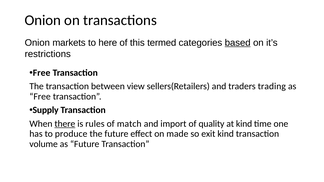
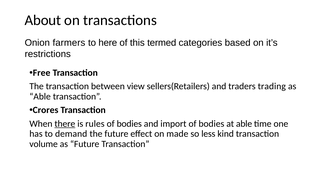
Onion at (43, 20): Onion -> About
markets: markets -> farmers
based underline: present -> none
Free at (40, 97): Free -> Able
Supply: Supply -> Crores
match at (129, 124): match -> bodies
import of quality: quality -> bodies
at kind: kind -> able
produce: produce -> demand
exit: exit -> less
